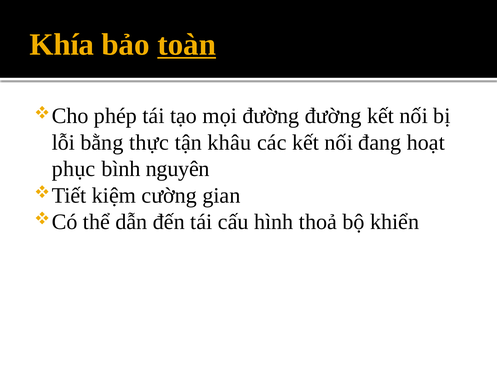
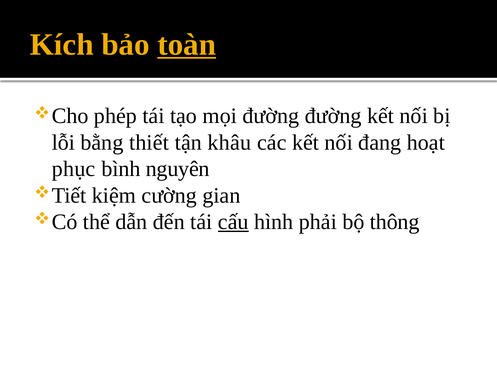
Khía: Khía -> Kích
thực: thực -> thiết
cấu underline: none -> present
thoả: thoả -> phải
khiển: khiển -> thông
